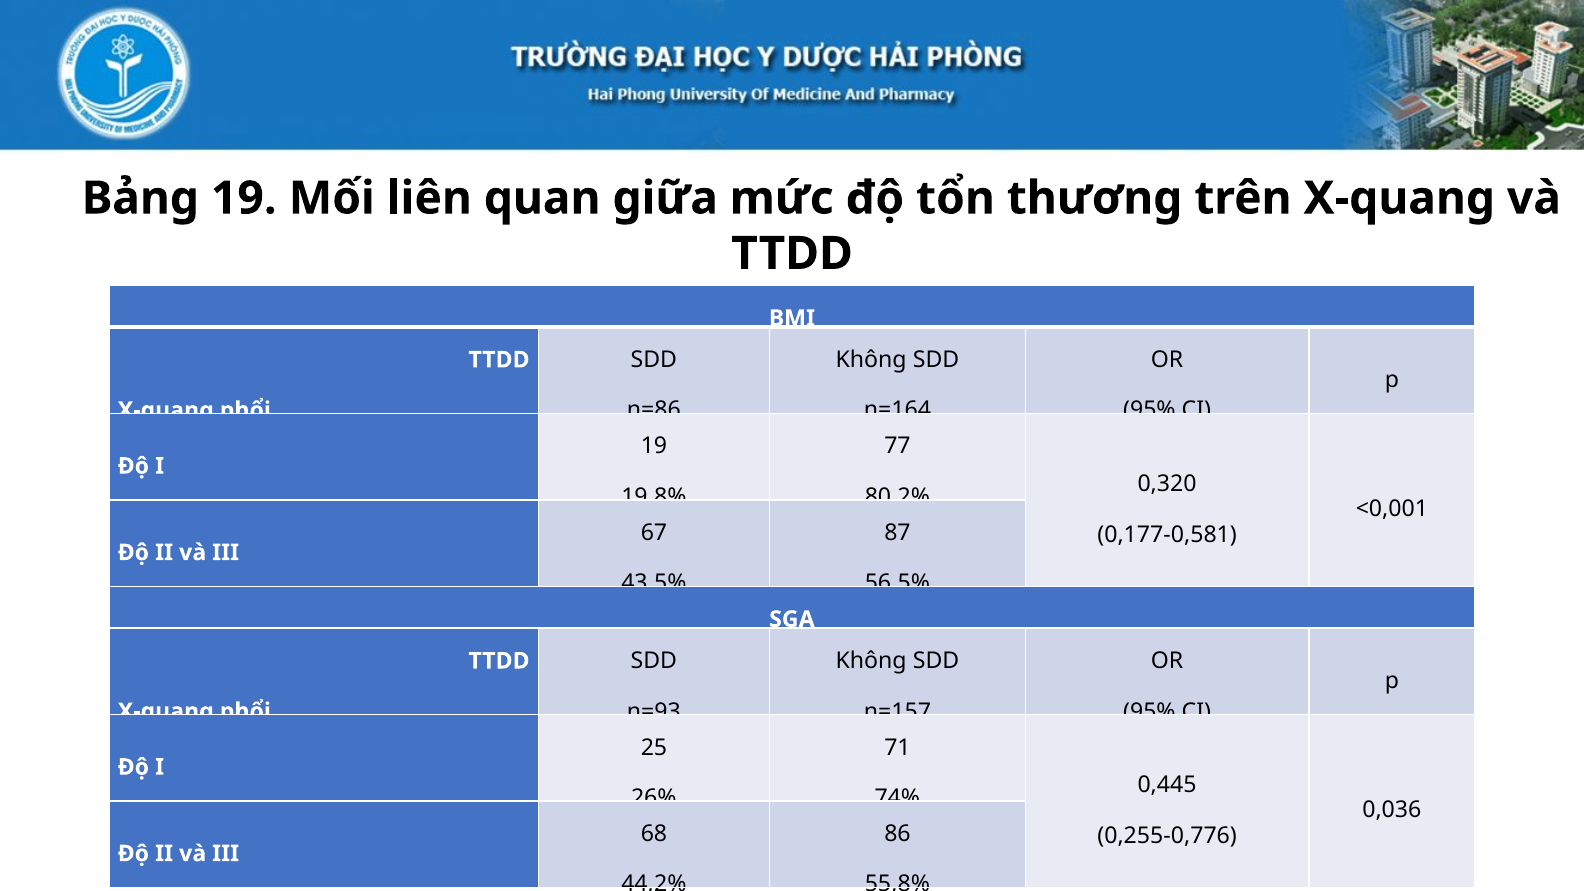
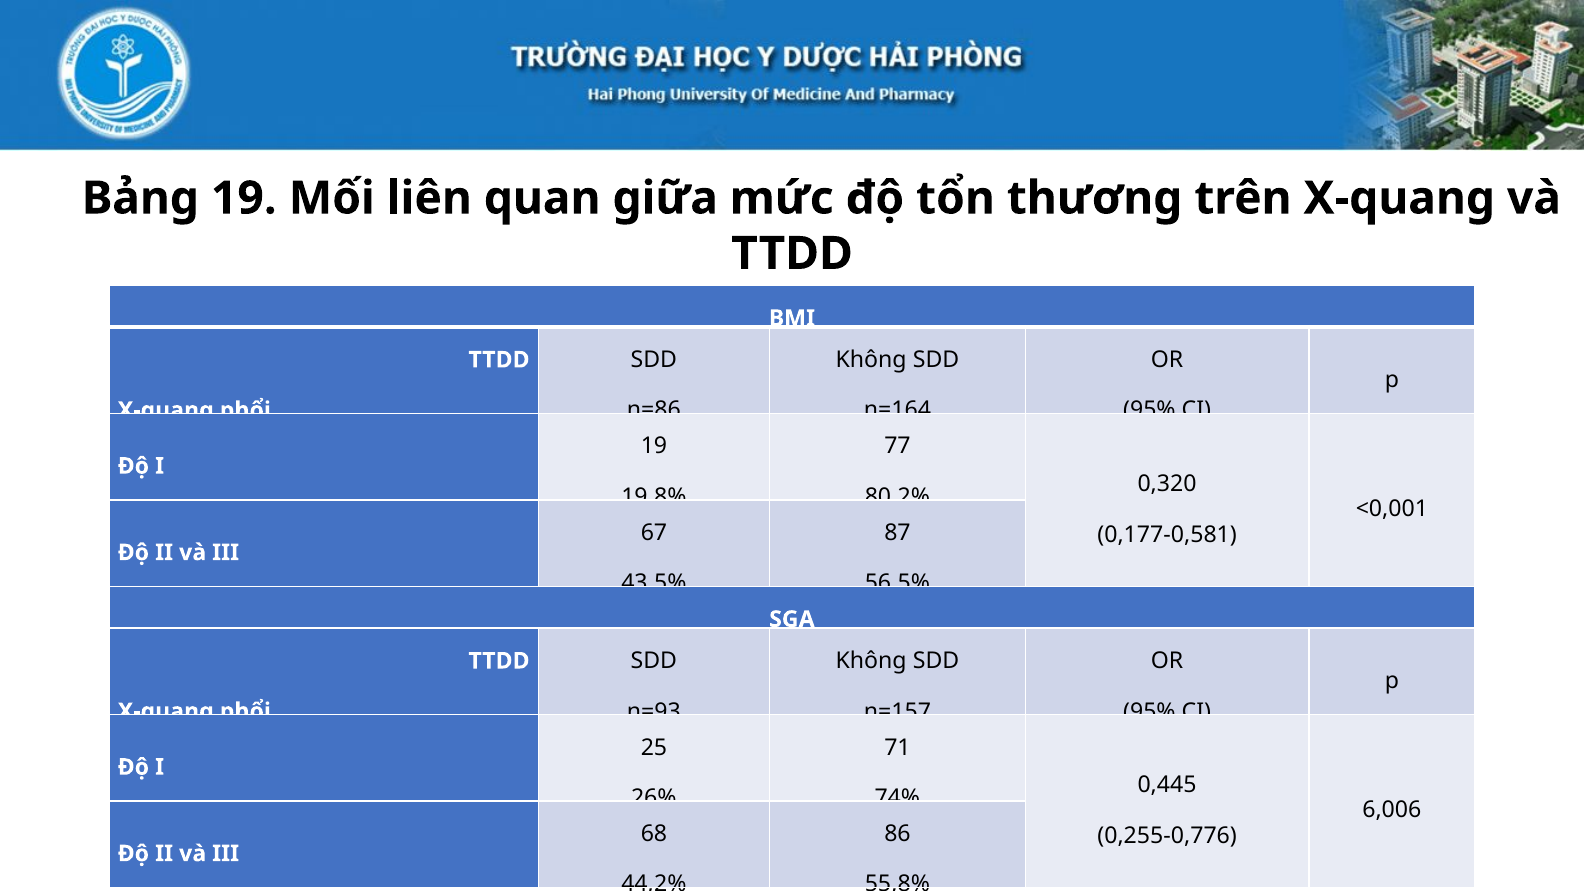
0,036: 0,036 -> 6,006
